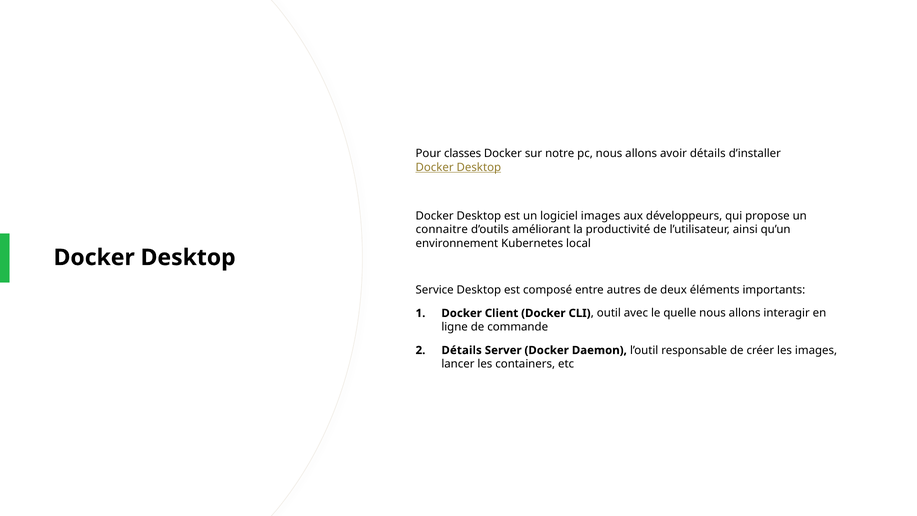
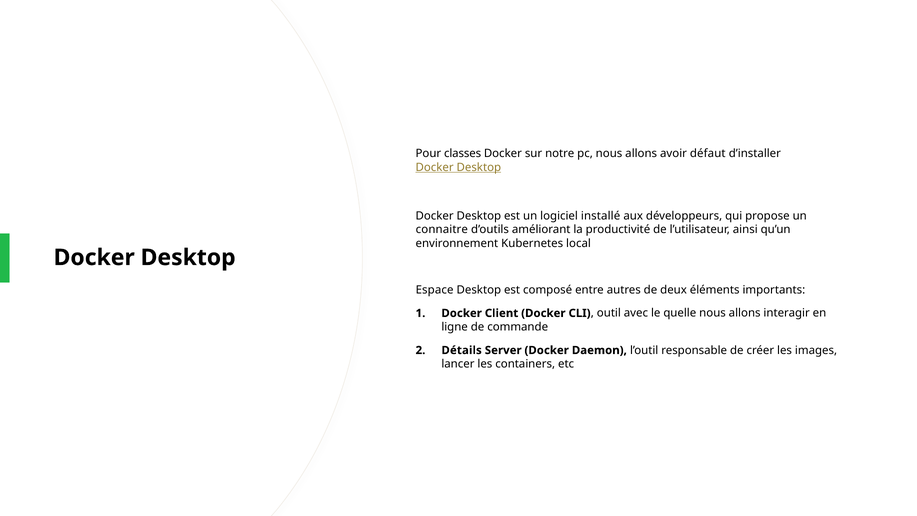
avoir détails: détails -> défaut
logiciel images: images -> installé
Service: Service -> Espace
